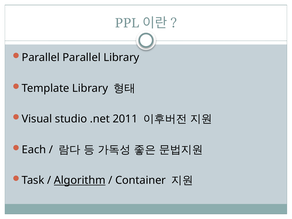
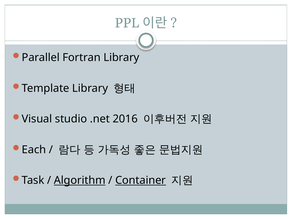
Parallel Parallel: Parallel -> Fortran
2011: 2011 -> 2016
Container underline: none -> present
